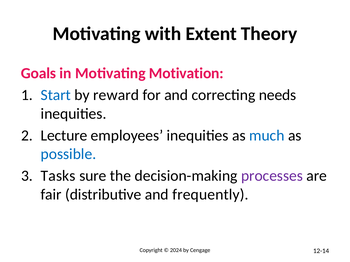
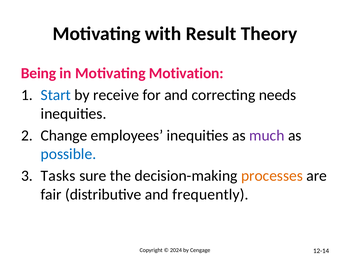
Extent: Extent -> Result
Goals: Goals -> Being
reward: reward -> receive
Lecture: Lecture -> Change
much colour: blue -> purple
processes colour: purple -> orange
